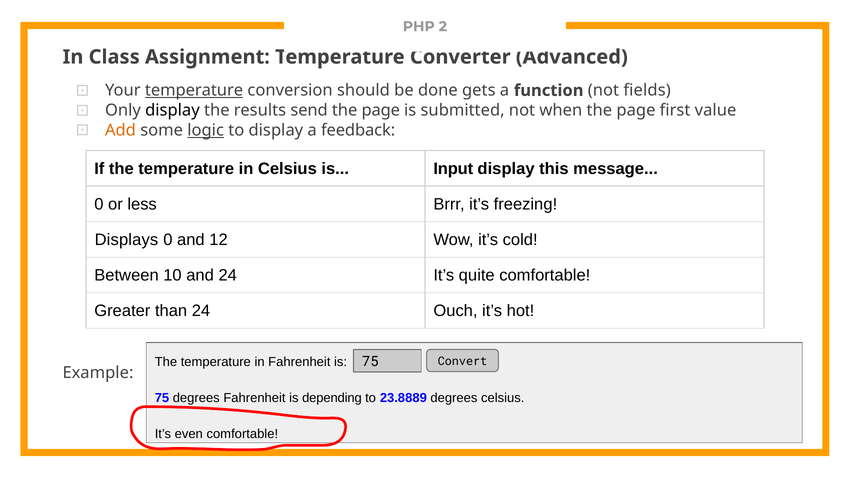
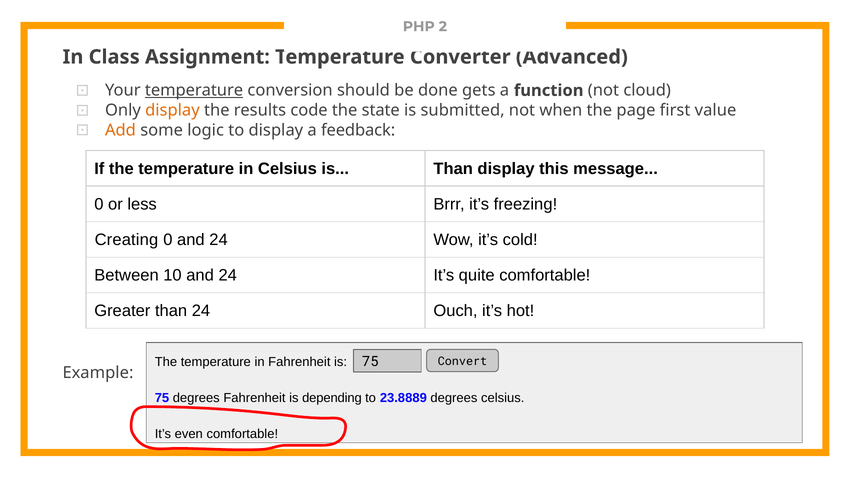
fields: fields -> cloud
display at (172, 110) colour: black -> orange
send: send -> code
page at (381, 110): page -> state
logic underline: present -> none
is Input: Input -> Than
Displays: Displays -> Creating
0 and 12: 12 -> 24
